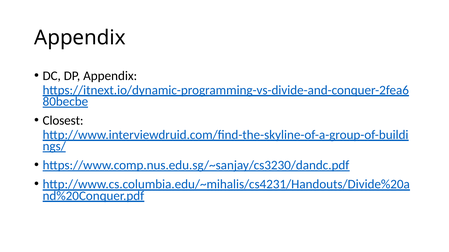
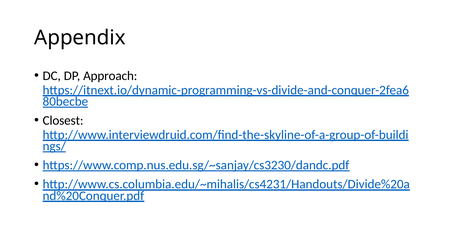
DP Appendix: Appendix -> Approach
